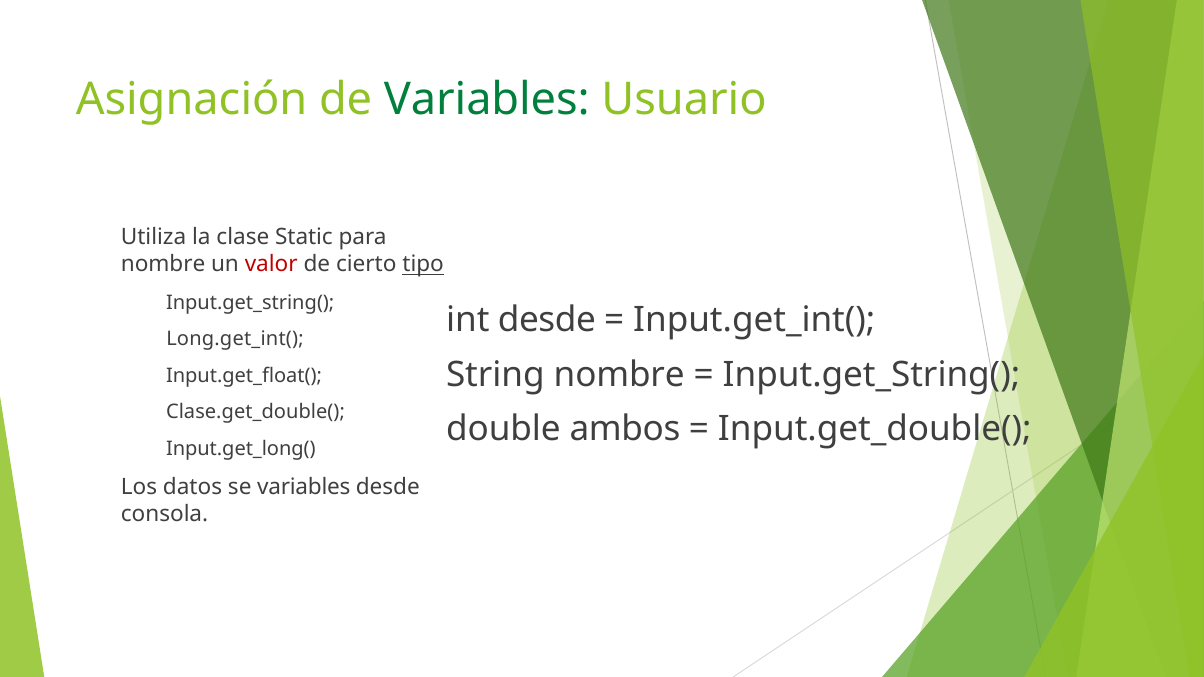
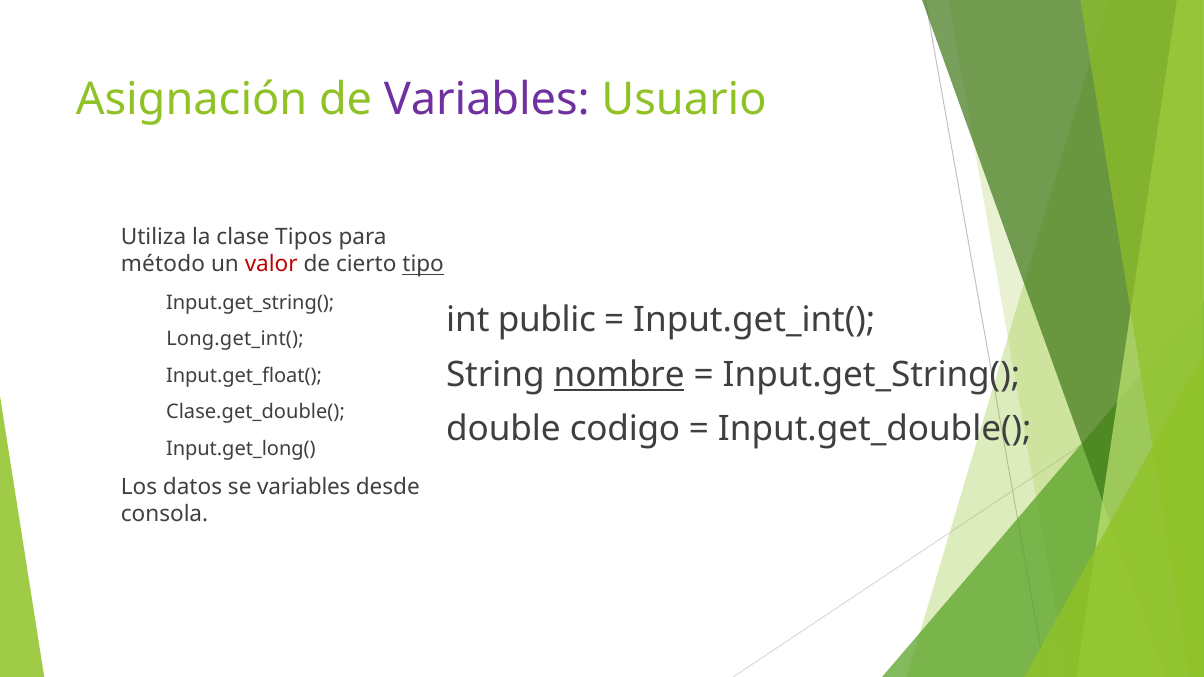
Variables at (487, 99) colour: green -> purple
Static: Static -> Tipos
nombre at (163, 265): nombre -> método
int desde: desde -> public
nombre at (619, 375) underline: none -> present
ambos: ambos -> codigo
